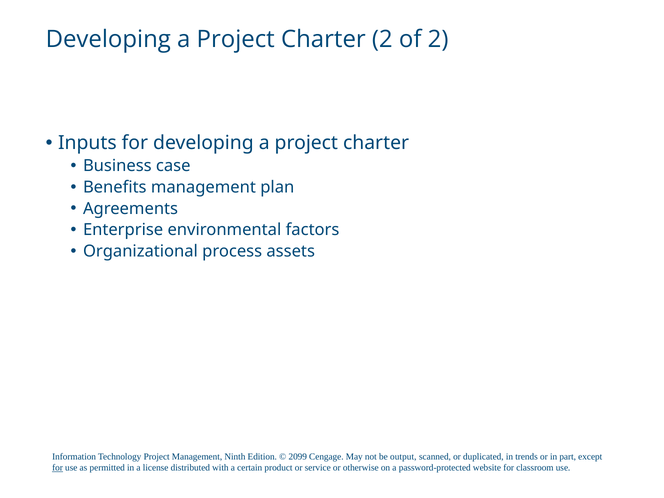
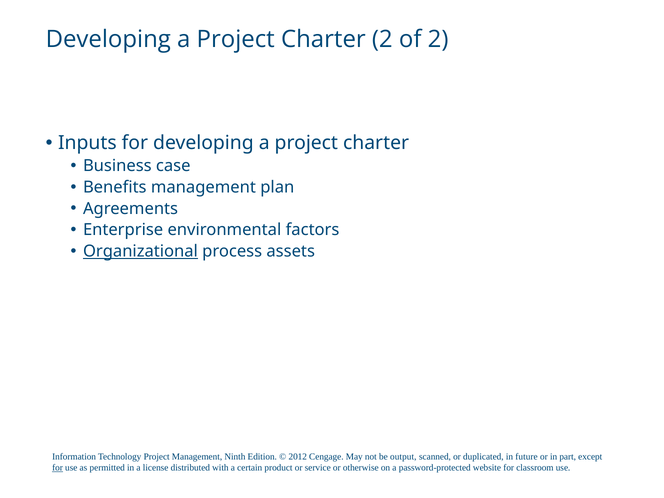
Organizational underline: none -> present
2099: 2099 -> 2012
trends: trends -> future
